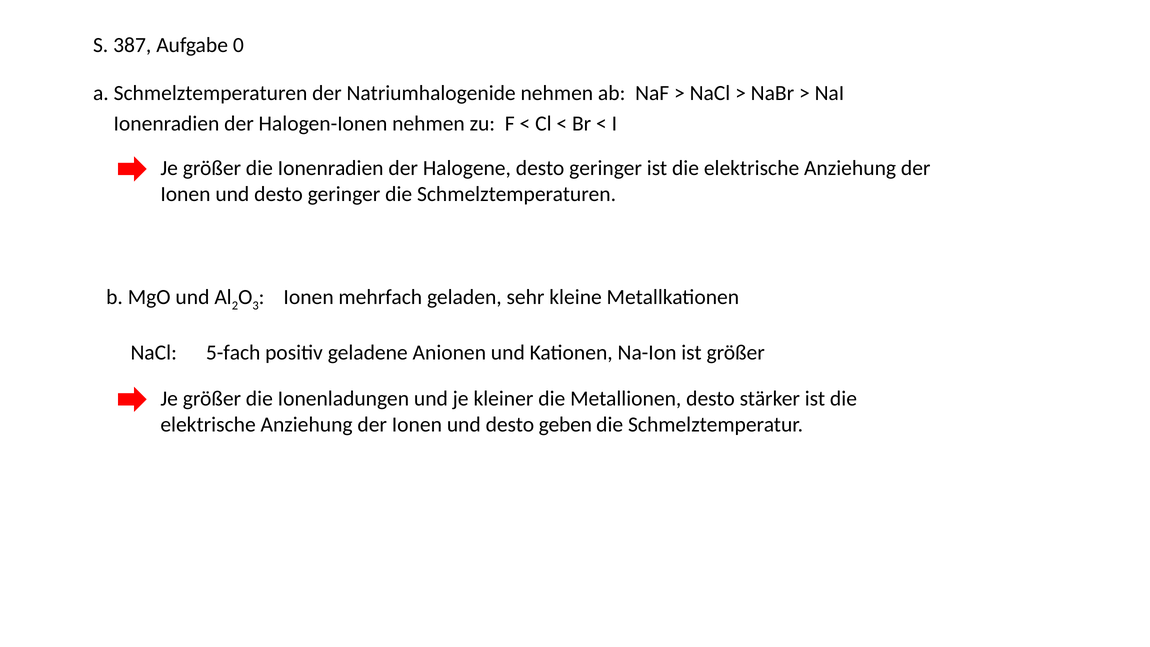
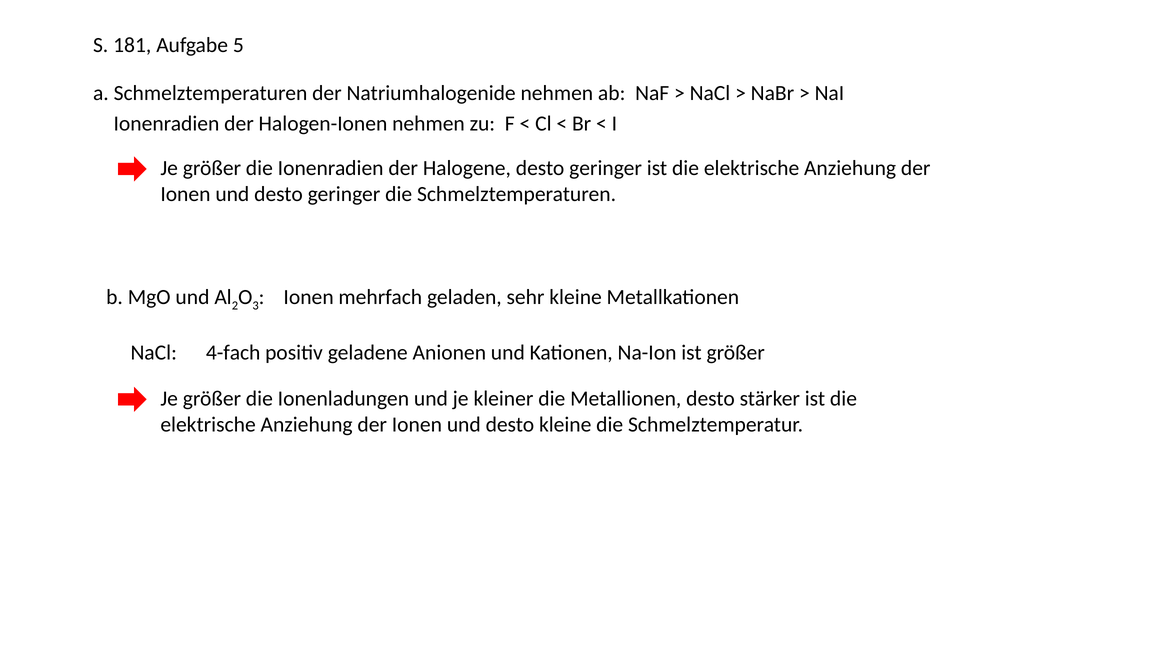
387: 387 -> 181
0: 0 -> 5
5-fach: 5-fach -> 4-fach
desto geben: geben -> kleine
